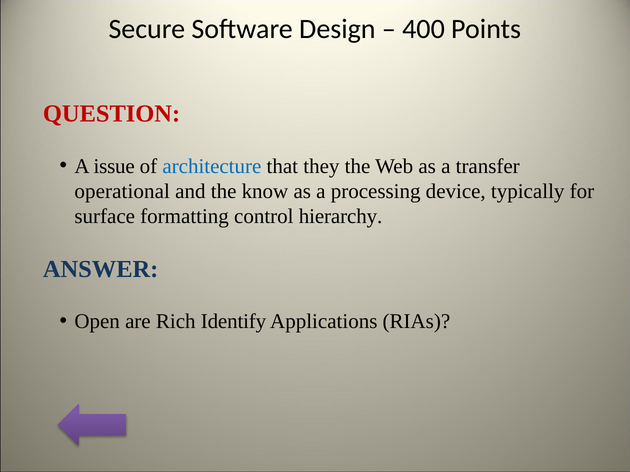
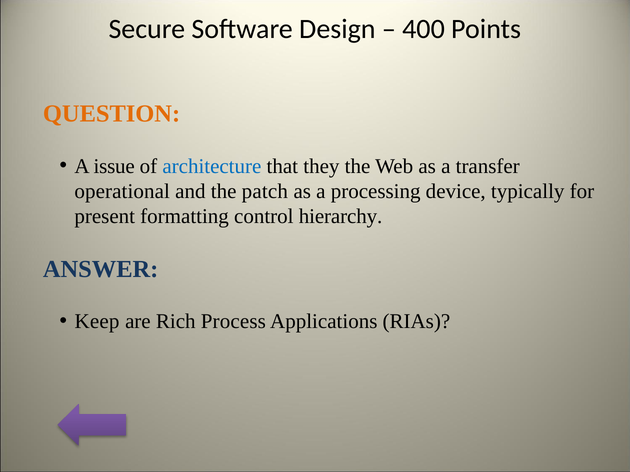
QUESTION colour: red -> orange
know: know -> patch
surface: surface -> present
Open: Open -> Keep
Identify: Identify -> Process
